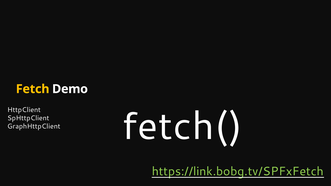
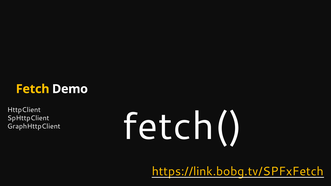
https://link.bobg.tv/SPFxFetch colour: light green -> yellow
